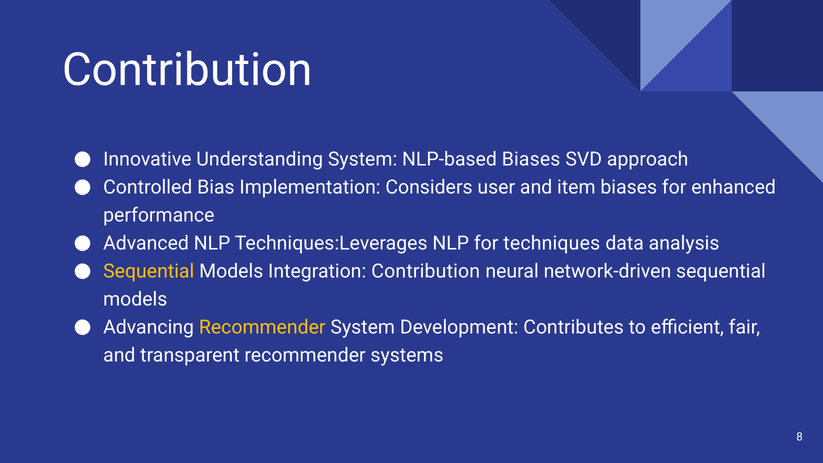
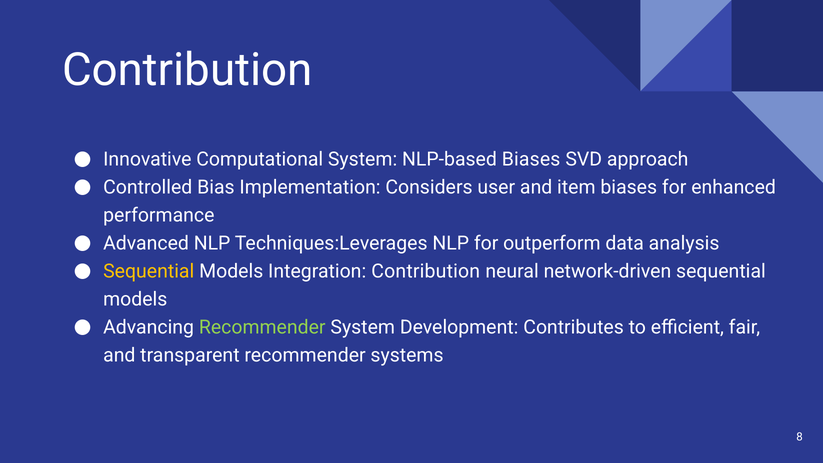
Understanding: Understanding -> Computational
techniques: techniques -> outperform
Recommender at (262, 327) colour: yellow -> light green
